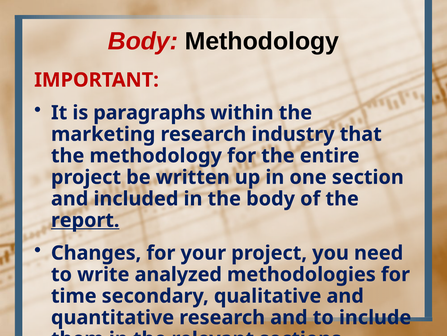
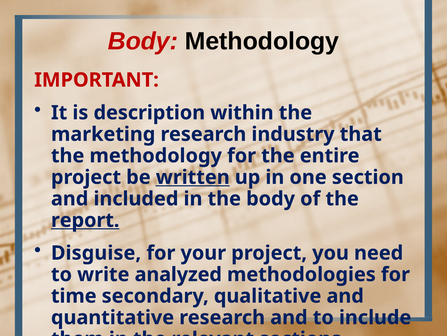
paragraphs: paragraphs -> description
written underline: none -> present
Changes: Changes -> Disguise
